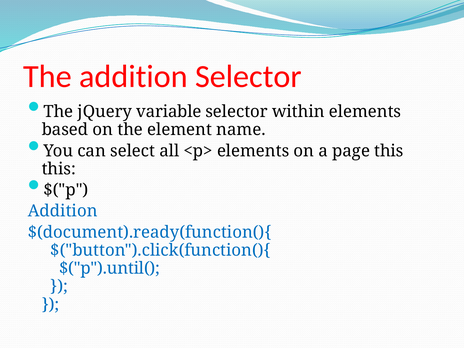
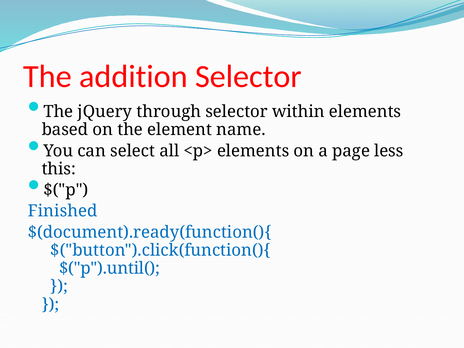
variable: variable -> through
page this: this -> less
Addition at (63, 211): Addition -> Finished
